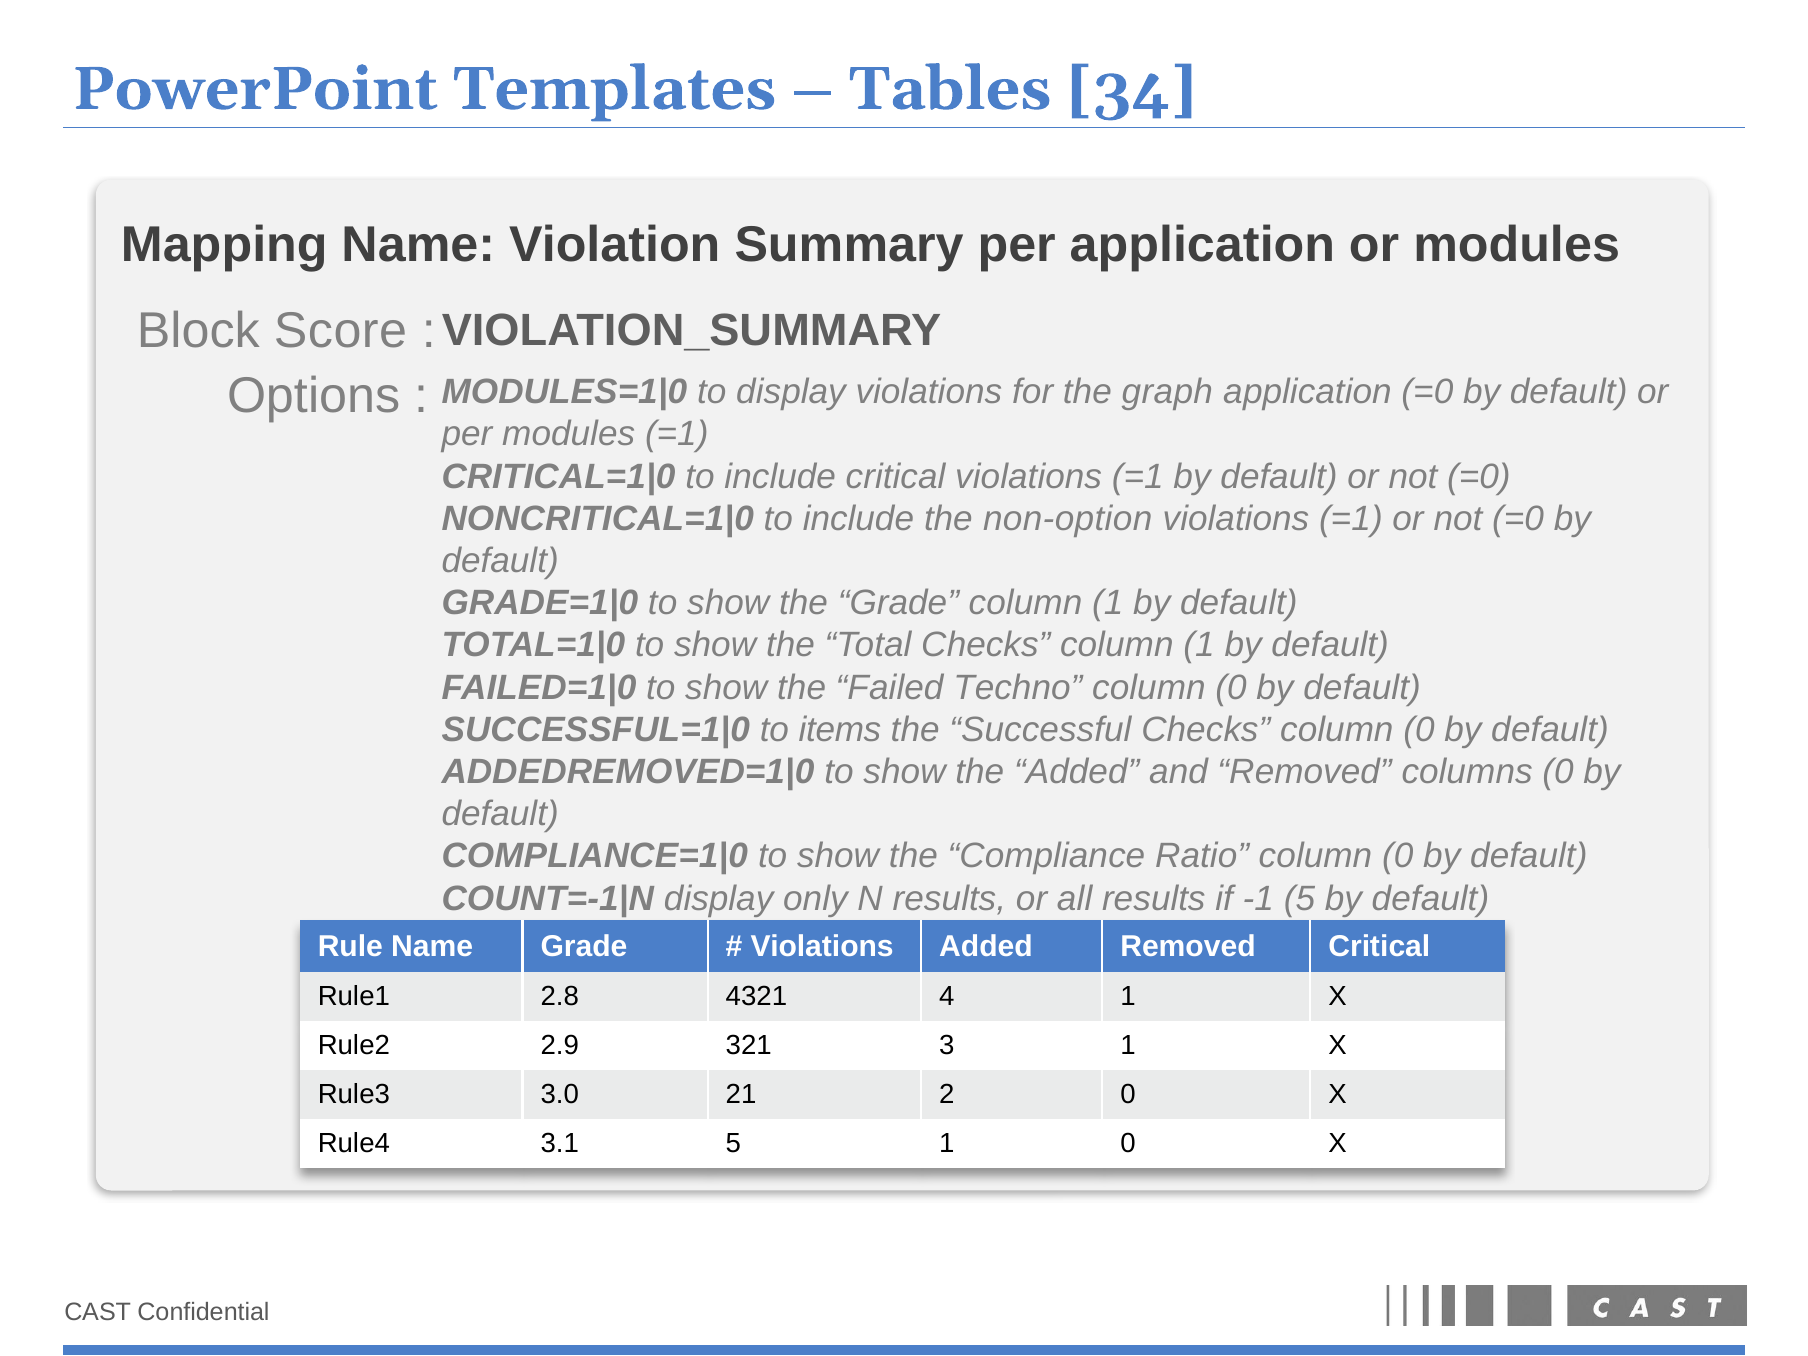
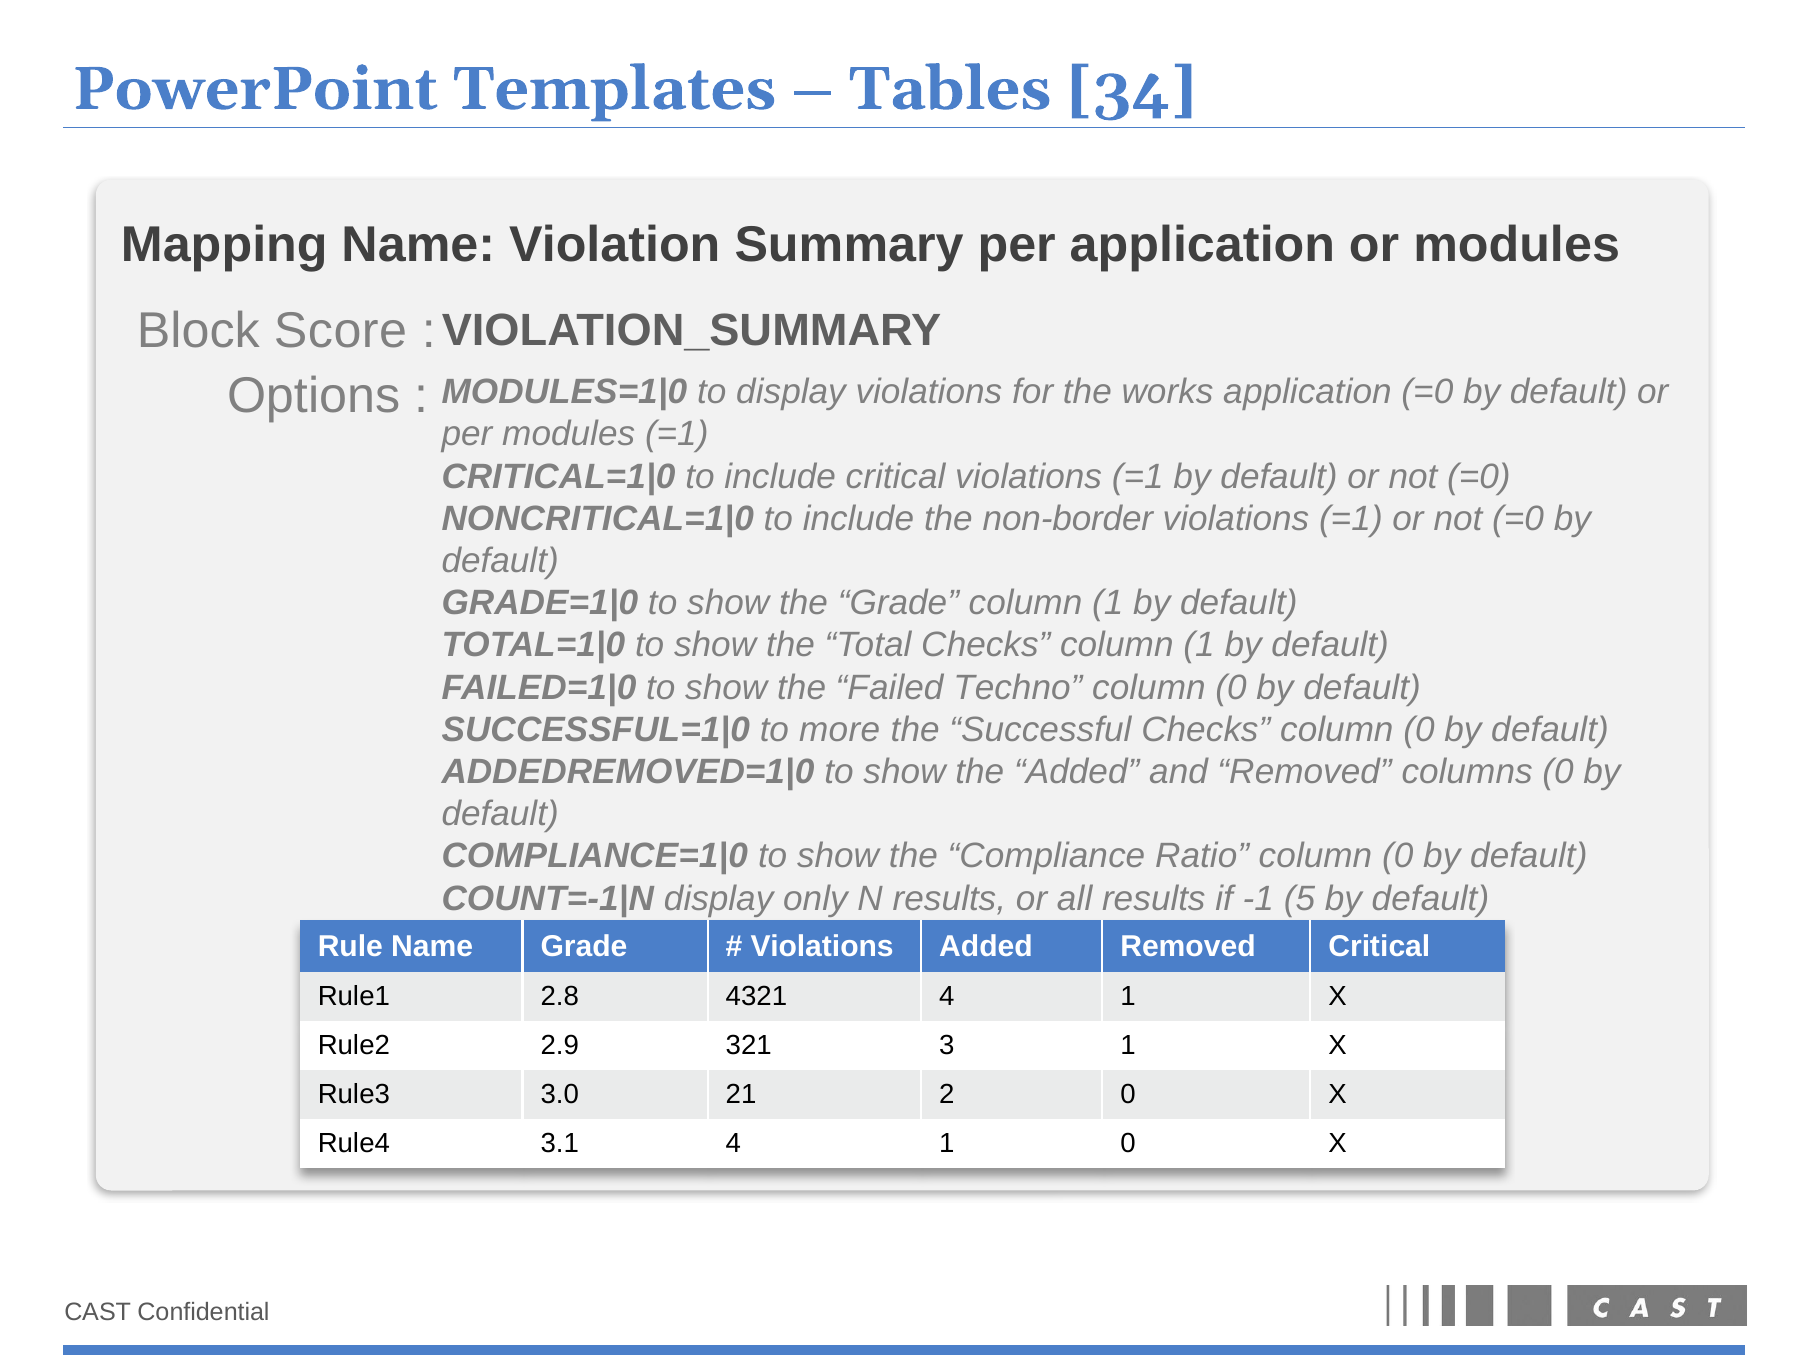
graph: graph -> works
non-option: non-option -> non-border
items: items -> more
3.1 5: 5 -> 4
